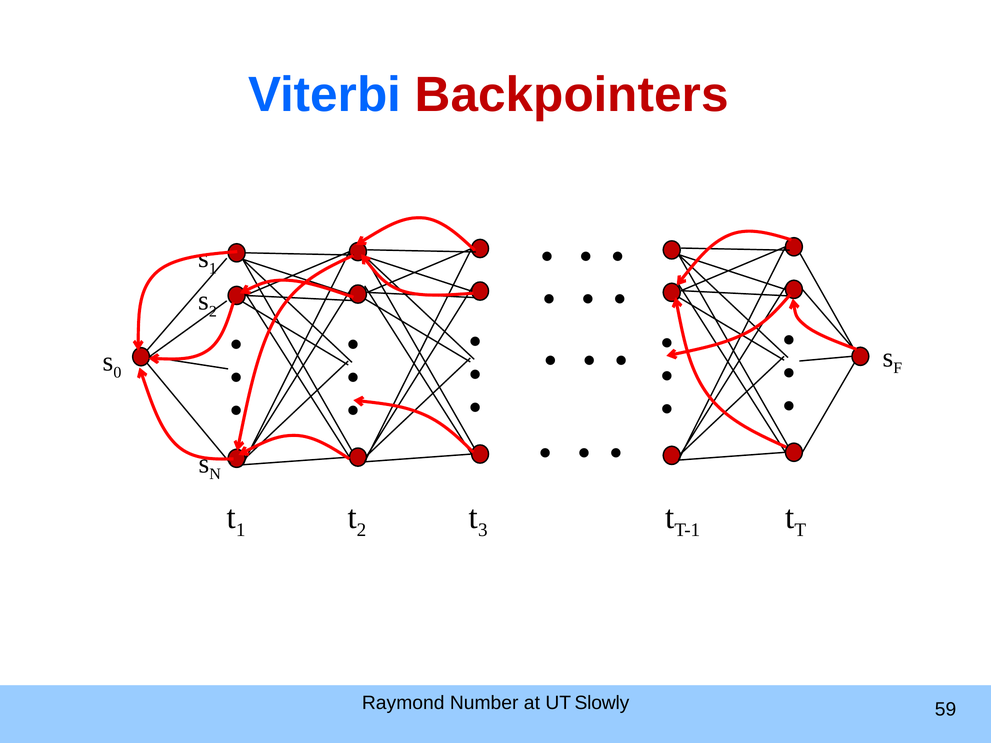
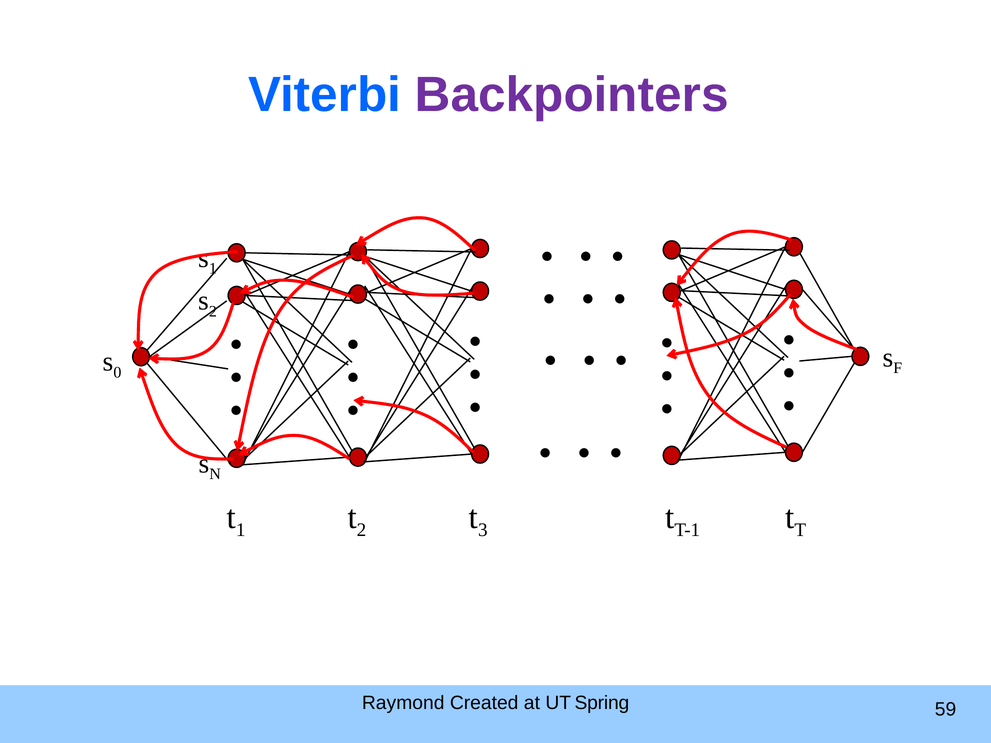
Backpointers colour: red -> purple
Number: Number -> Created
Slowly: Slowly -> Spring
